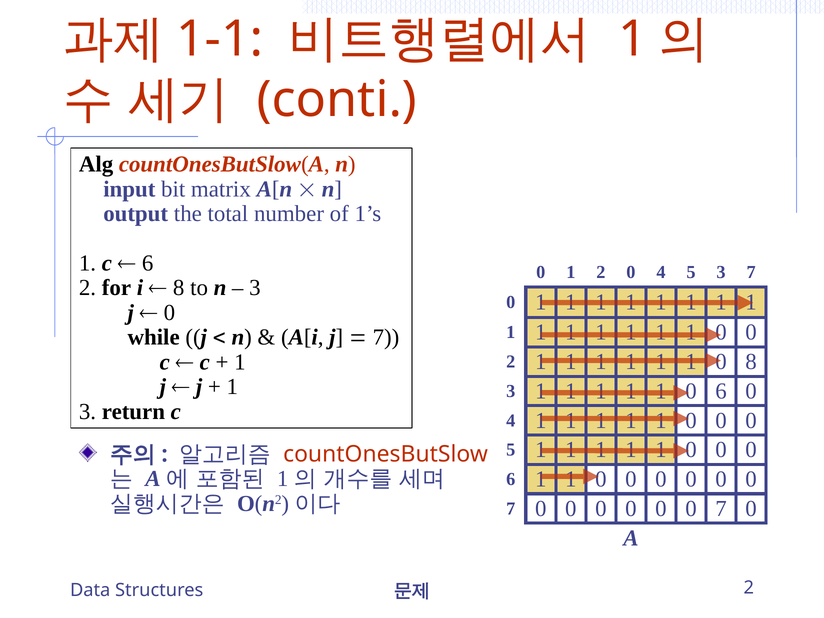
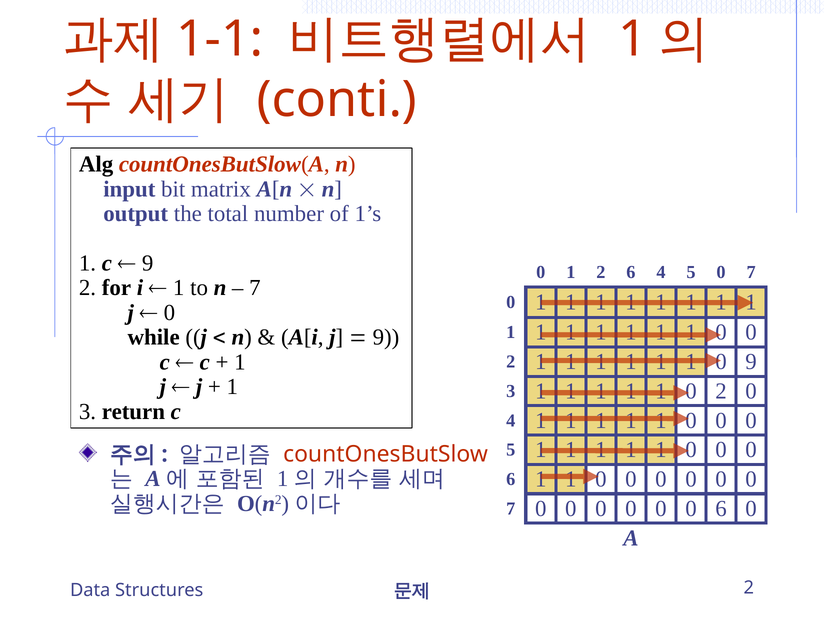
6 at (148, 263): 6 -> 9
2 0: 0 -> 6
5 3: 3 -> 0
8 at (179, 288): 8 -> 1
3 at (255, 288): 3 -> 7
7 at (386, 337): 7 -> 9
8 at (751, 362): 8 -> 9
6 at (721, 391): 6 -> 2
7 at (721, 509): 7 -> 6
